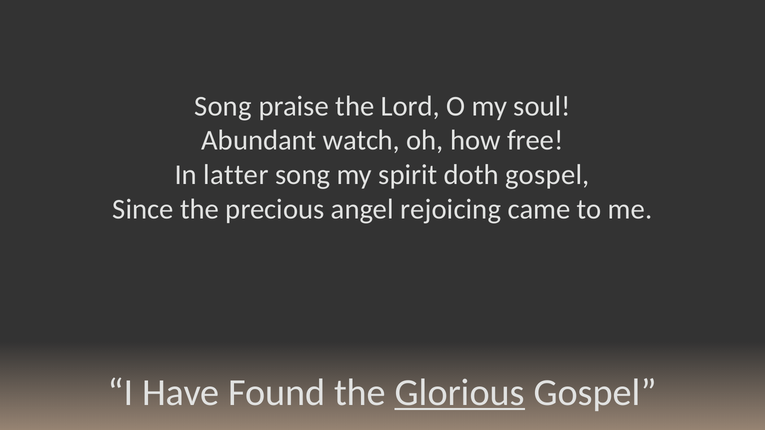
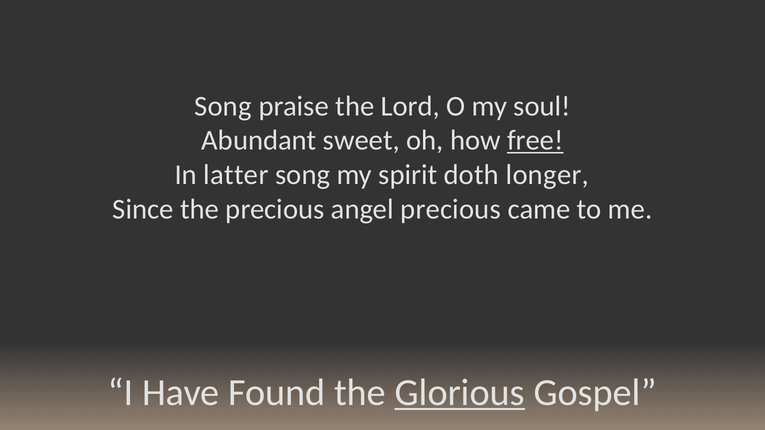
watch: watch -> sweet
free underline: none -> present
doth gospel: gospel -> longer
angel rejoicing: rejoicing -> precious
